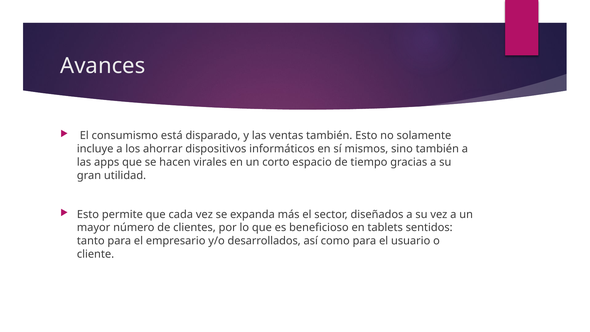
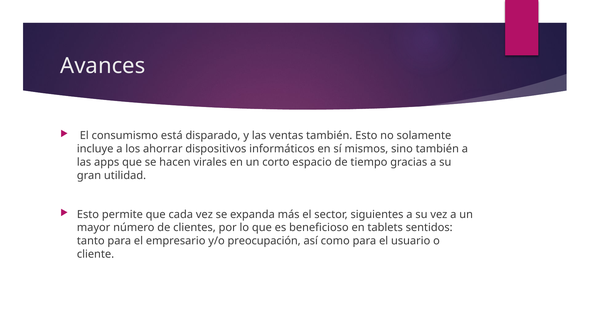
diseñados: diseñados -> siguientes
desarrollados: desarrollados -> preocupación
